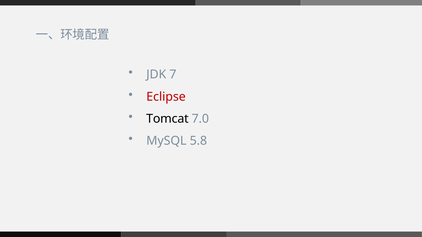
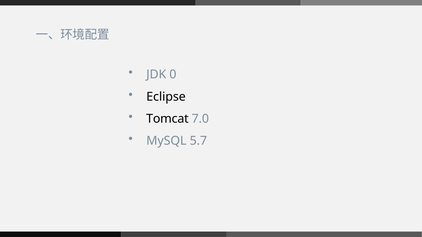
7: 7 -> 0
Eclipse colour: red -> black
5.8: 5.8 -> 5.7
